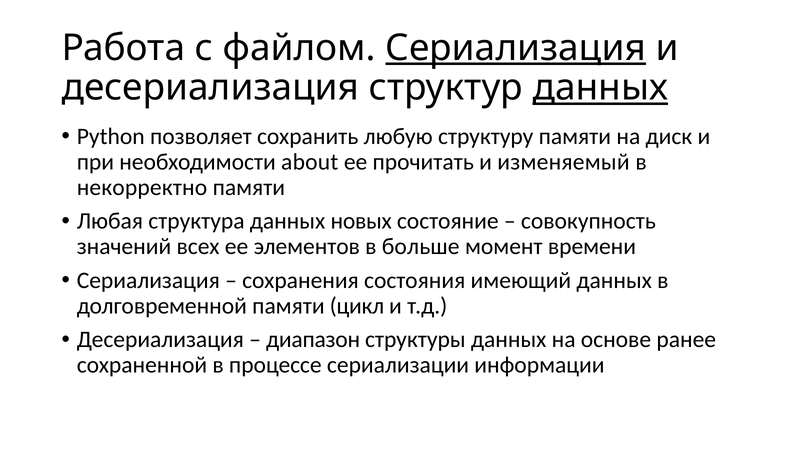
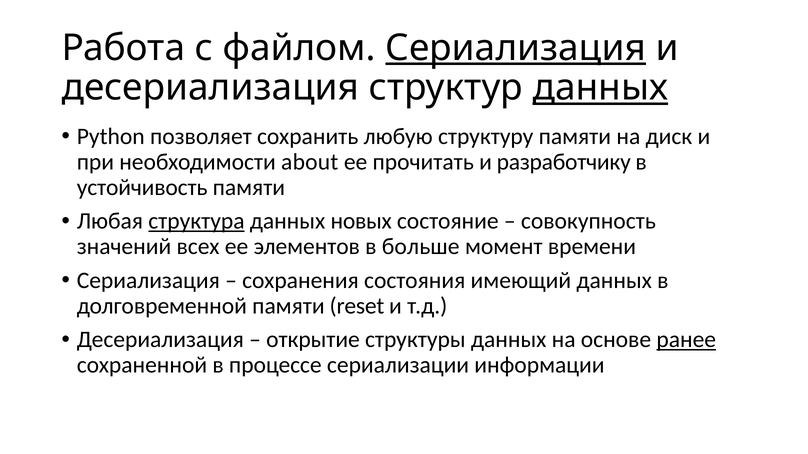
изменяемый: изменяемый -> разработчику
некорректно: некорректно -> устойчивость
структура underline: none -> present
цикл: цикл -> reset
диапазон: диапазон -> открытие
ранее underline: none -> present
